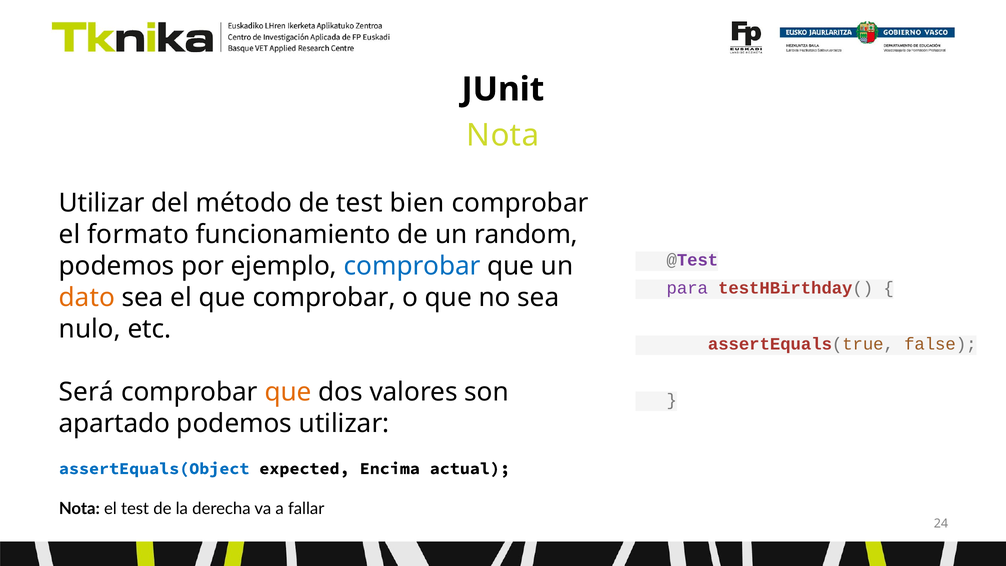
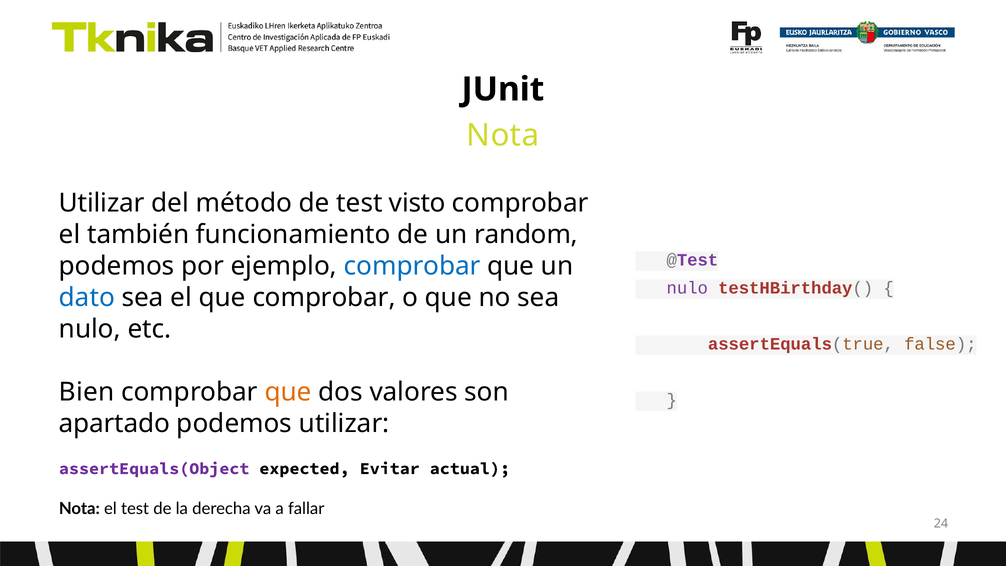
bien: bien -> visto
formato: formato -> también
para at (687, 288): para -> nulo
dato colour: orange -> blue
Será: Será -> Bien
assertEquals(Object colour: blue -> purple
Encima: Encima -> Evitar
